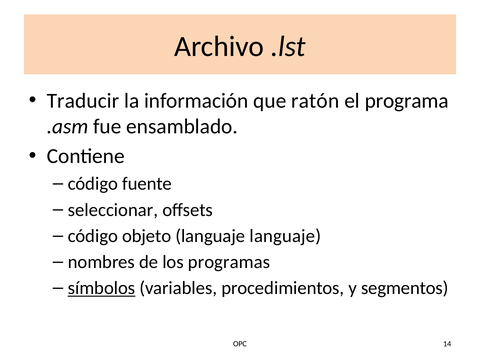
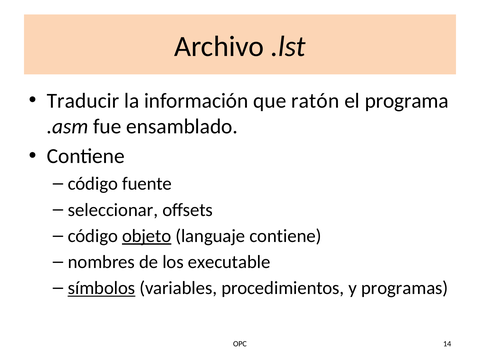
objeto underline: none -> present
languaje languaje: languaje -> contiene
programas: programas -> executable
segmentos: segmentos -> programas
